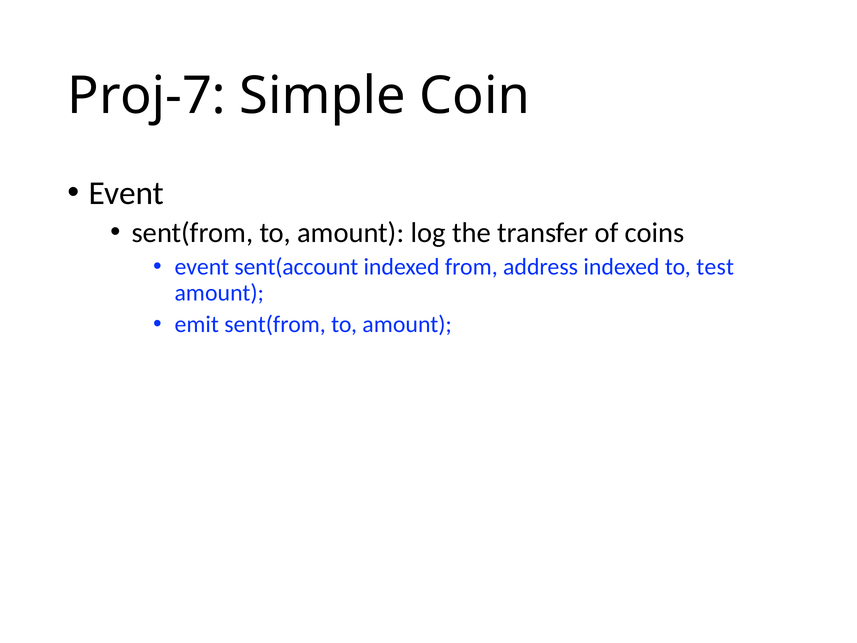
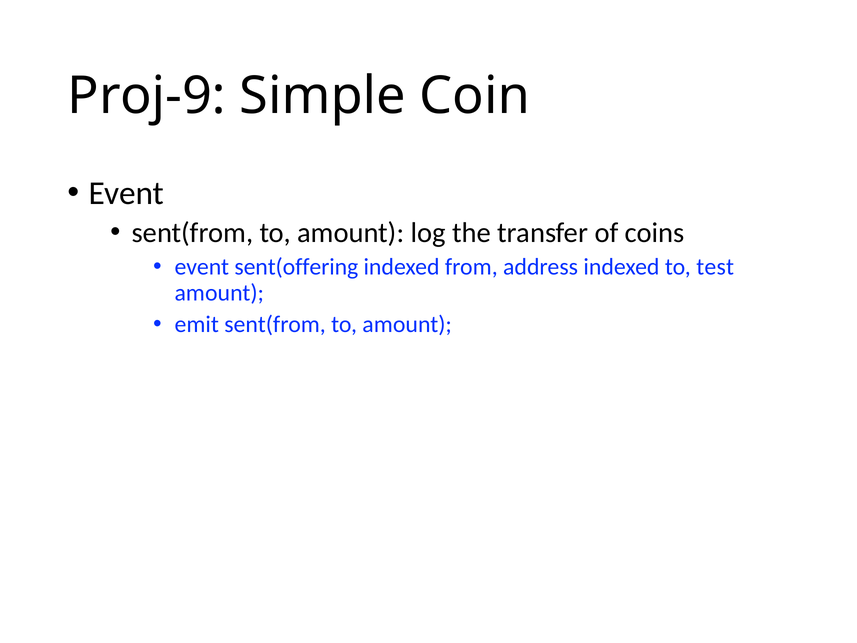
Proj-7: Proj-7 -> Proj-9
sent(account: sent(account -> sent(offering
